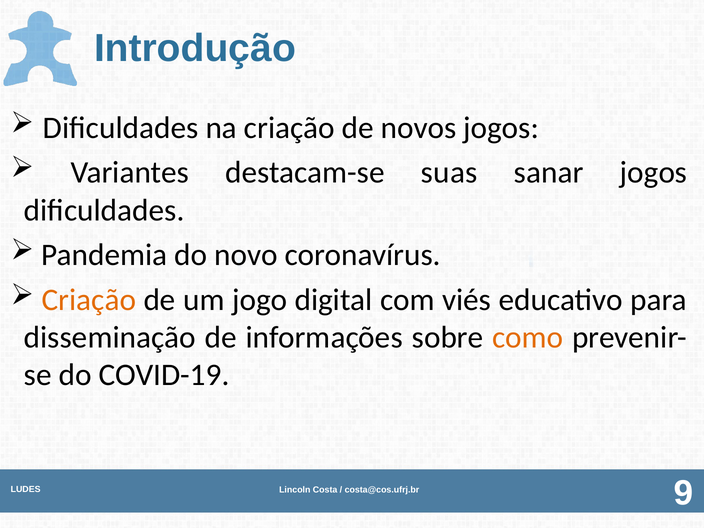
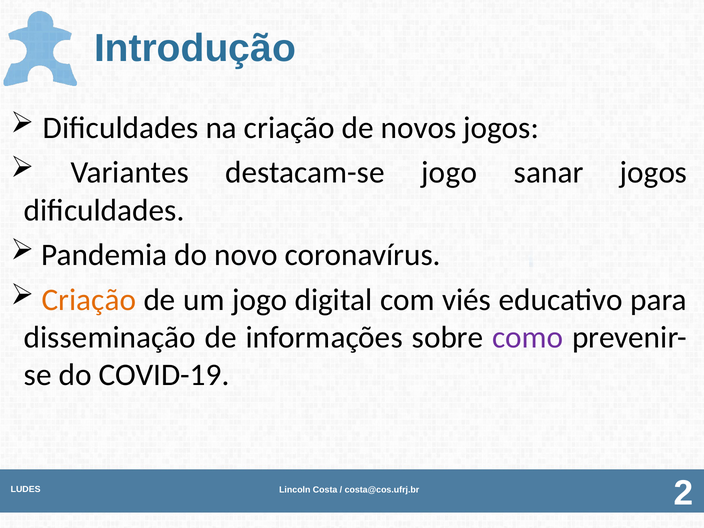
destacam-se suas: suas -> jogo
como colour: orange -> purple
9: 9 -> 2
